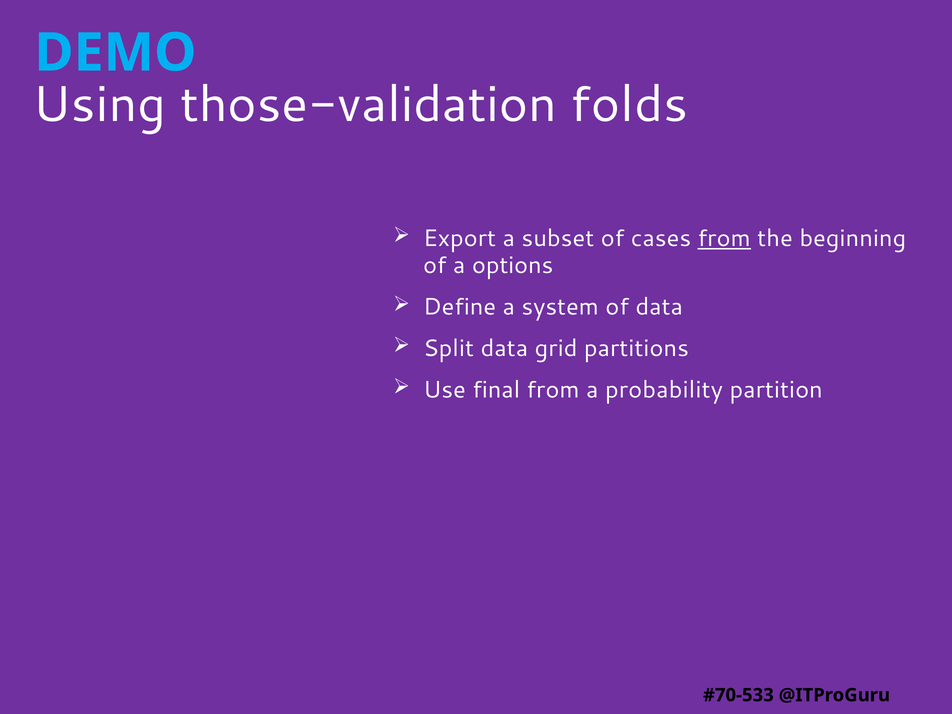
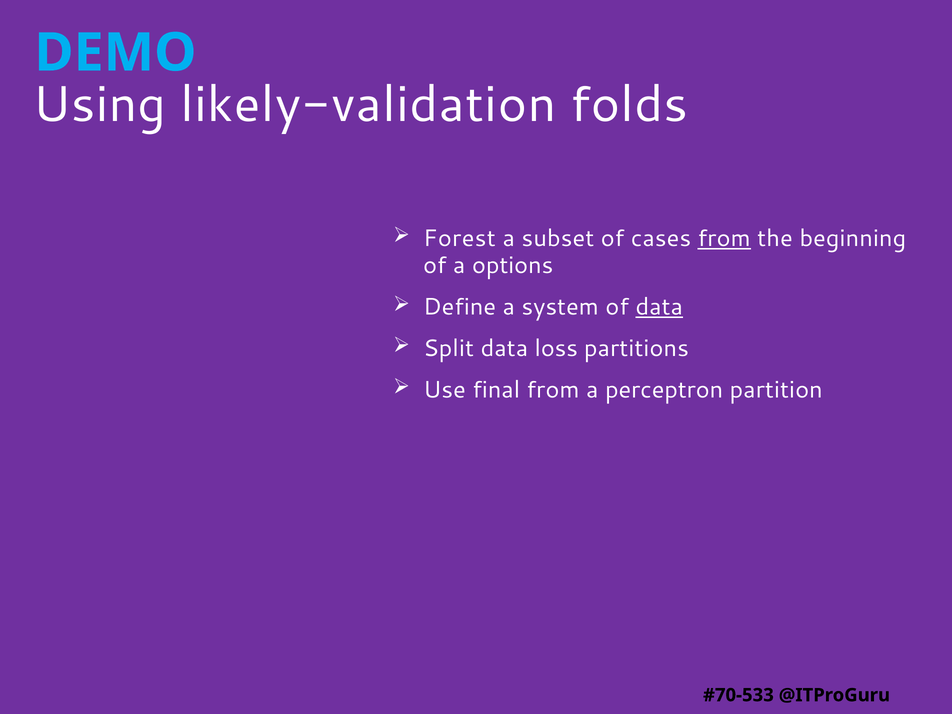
those-validation: those-validation -> likely-validation
Export: Export -> Forest
data at (659, 307) underline: none -> present
grid: grid -> loss
probability: probability -> perceptron
